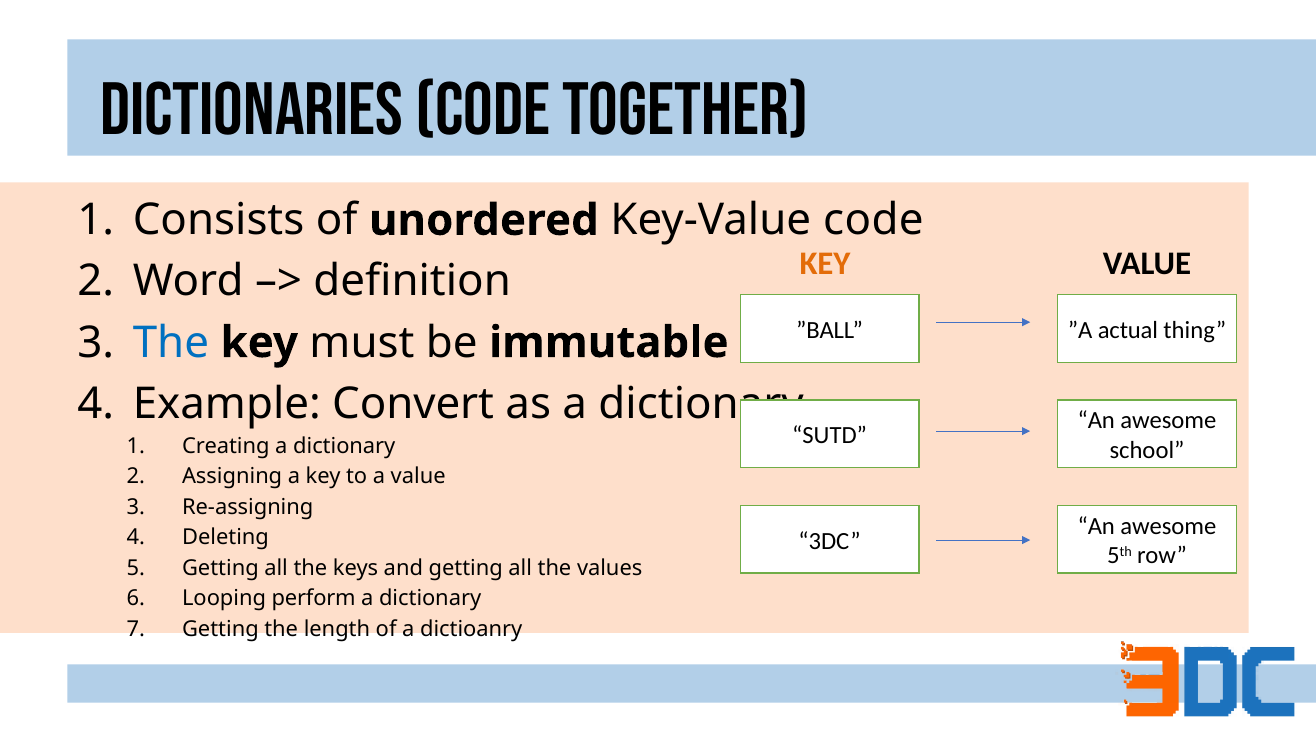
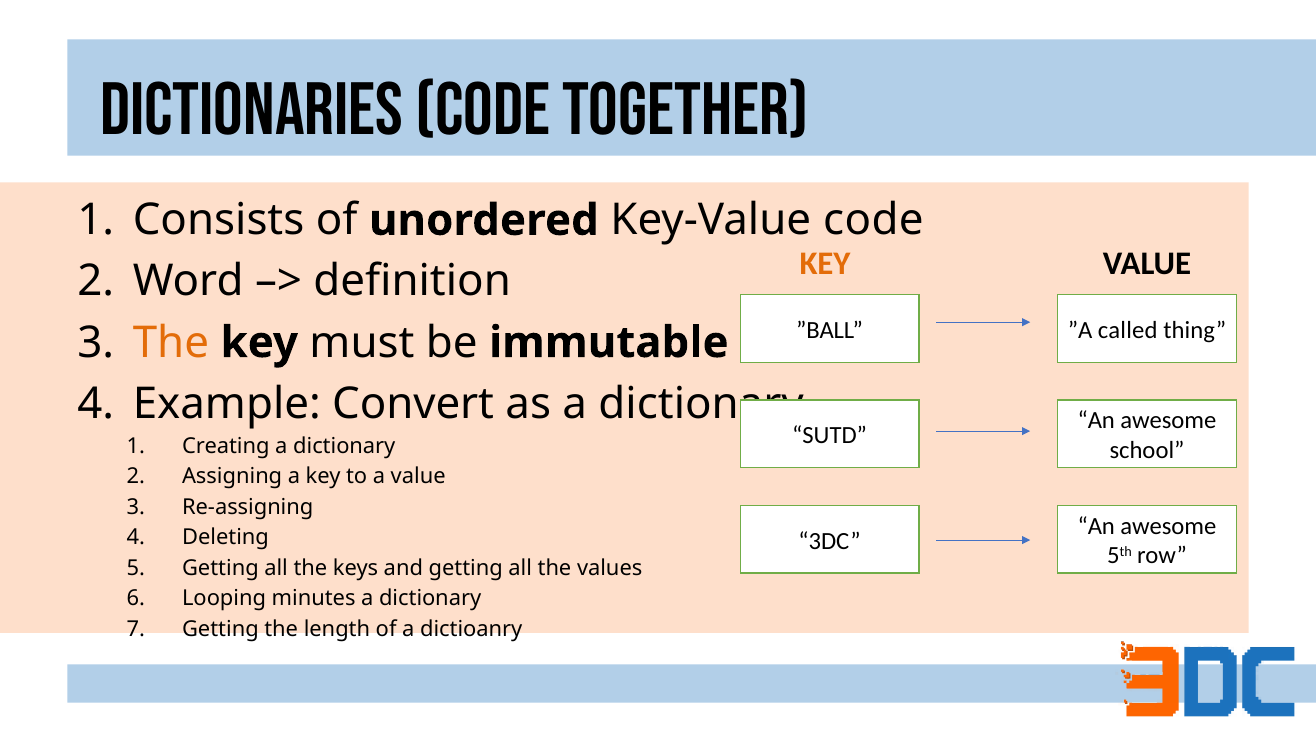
actual: actual -> called
The at (171, 343) colour: blue -> orange
perform: perform -> minutes
